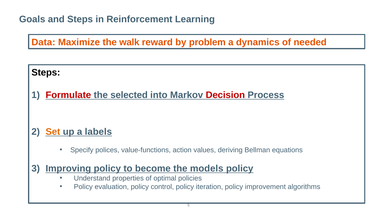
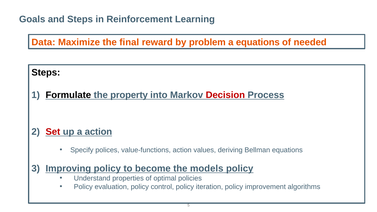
walk: walk -> final
a dynamics: dynamics -> equations
Formulate colour: red -> black
selected: selected -> property
Set colour: orange -> red
a labels: labels -> action
